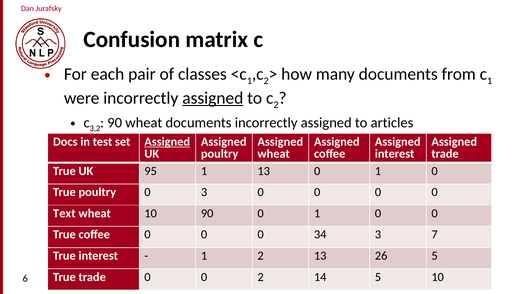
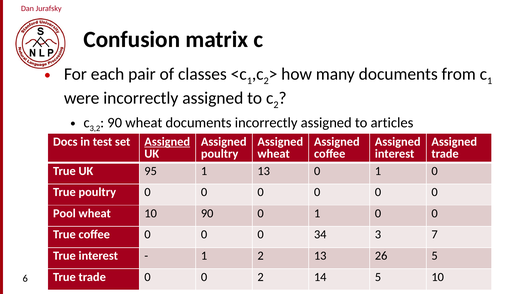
assigned at (213, 98) underline: present -> none
poultry 0 3: 3 -> 0
Text: Text -> Pool
